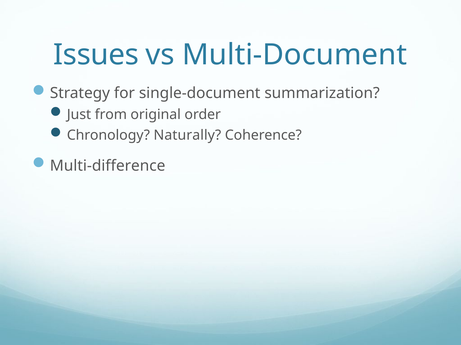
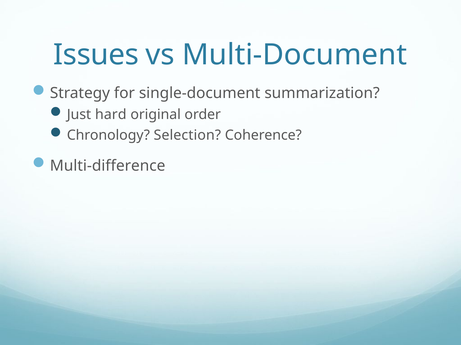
from: from -> hard
Naturally: Naturally -> Selection
